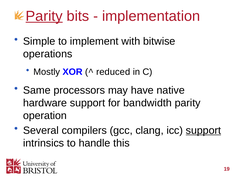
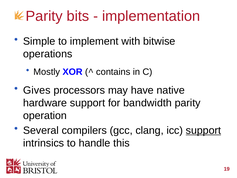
Parity at (44, 16) underline: present -> none
reduced: reduced -> contains
Same: Same -> Gives
